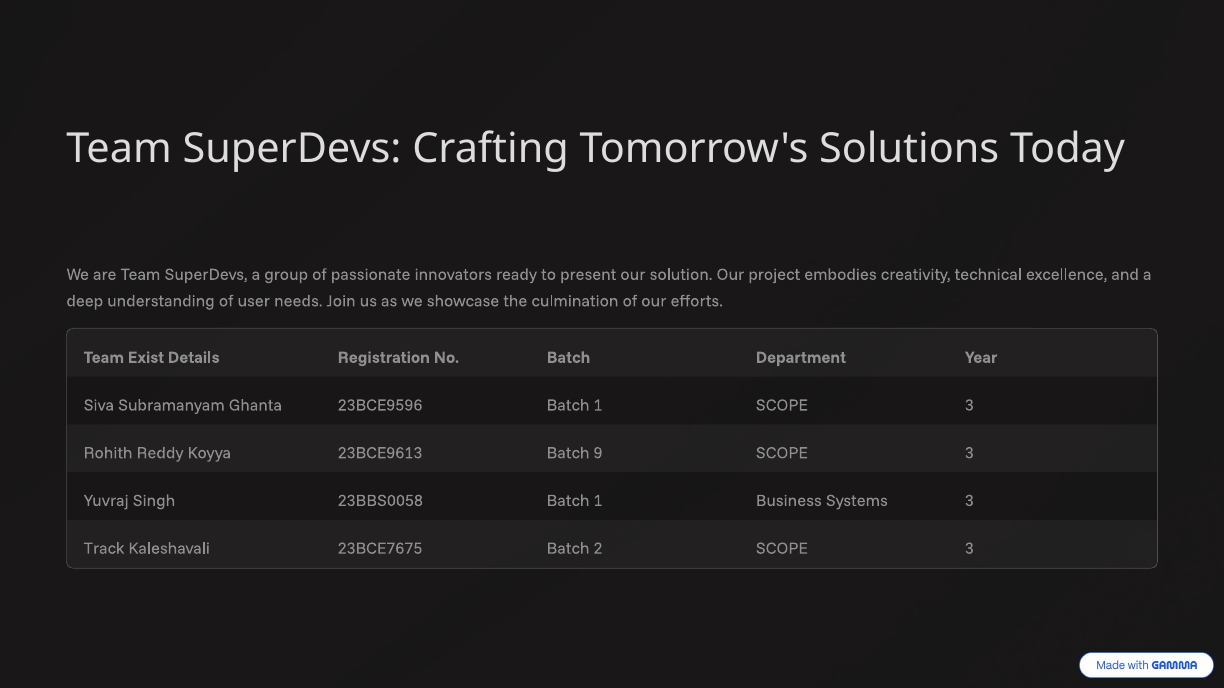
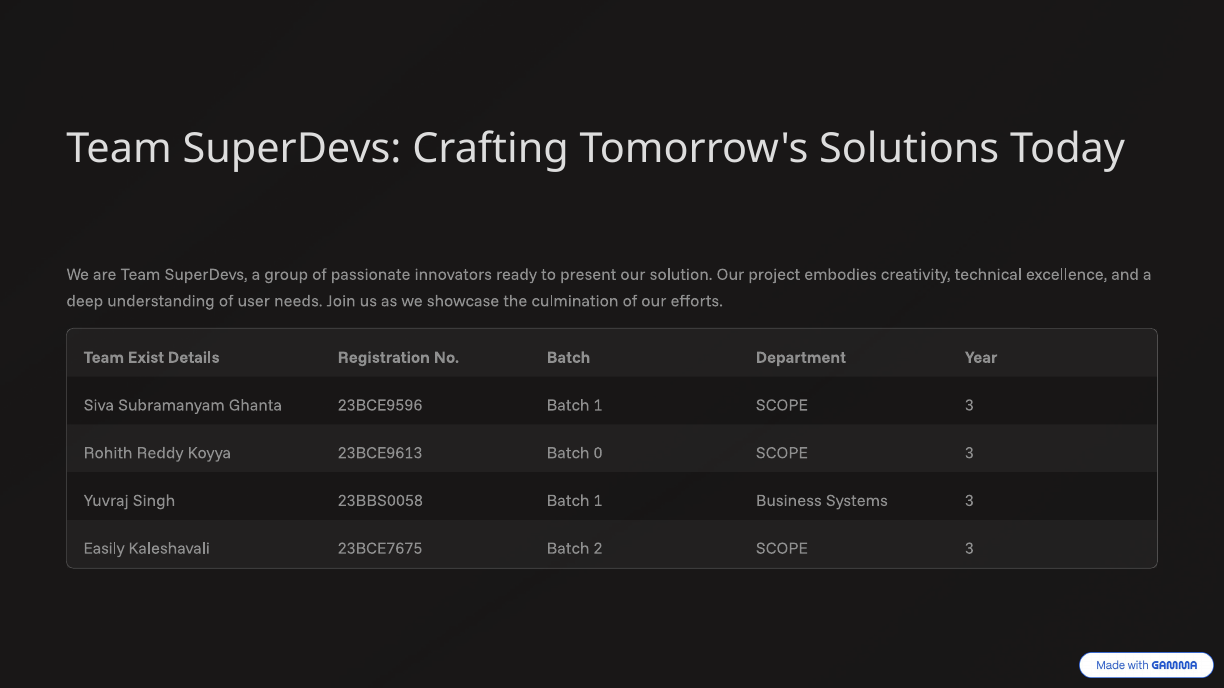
9: 9 -> 0
Track: Track -> Easily
